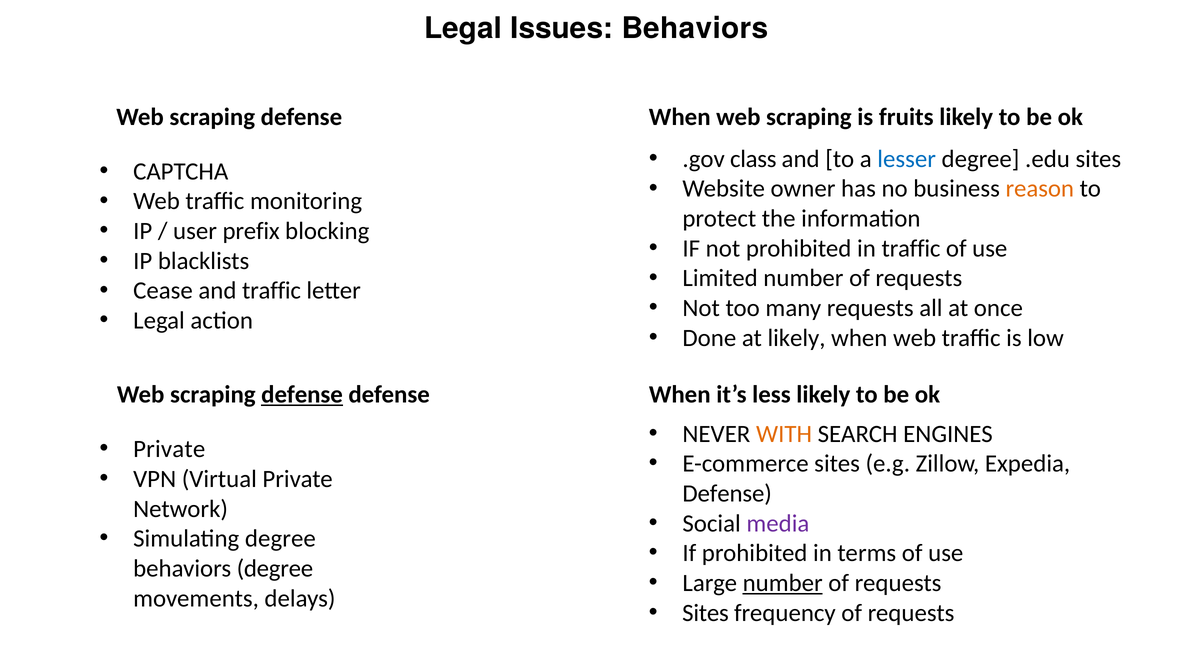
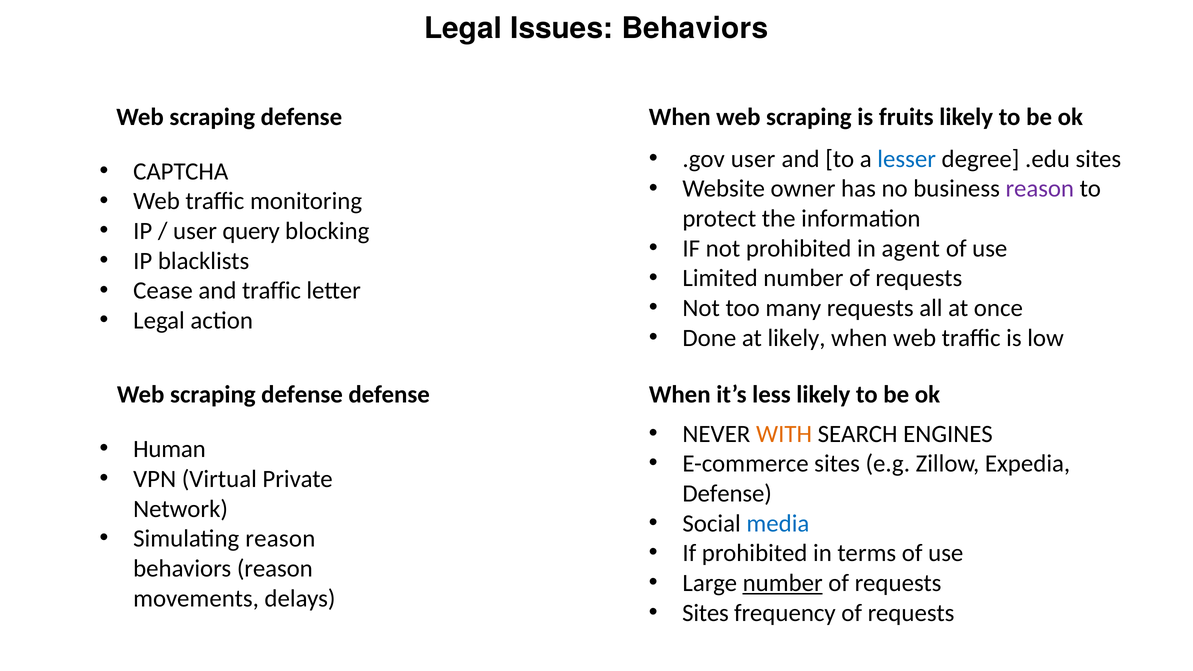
.gov class: class -> user
reason at (1040, 189) colour: orange -> purple
prefix: prefix -> query
in traffic: traffic -> agent
defense at (302, 395) underline: present -> none
Private at (169, 449): Private -> Human
media colour: purple -> blue
Simulating degree: degree -> reason
behaviors degree: degree -> reason
